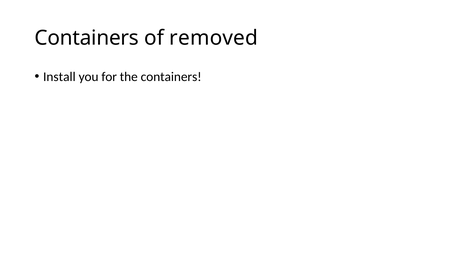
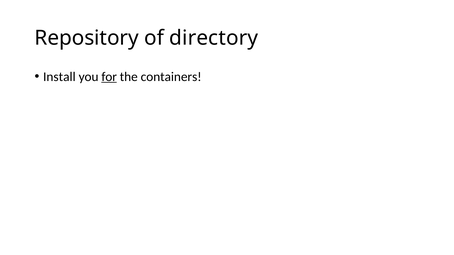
Containers at (87, 38): Containers -> Repository
removed: removed -> directory
for underline: none -> present
